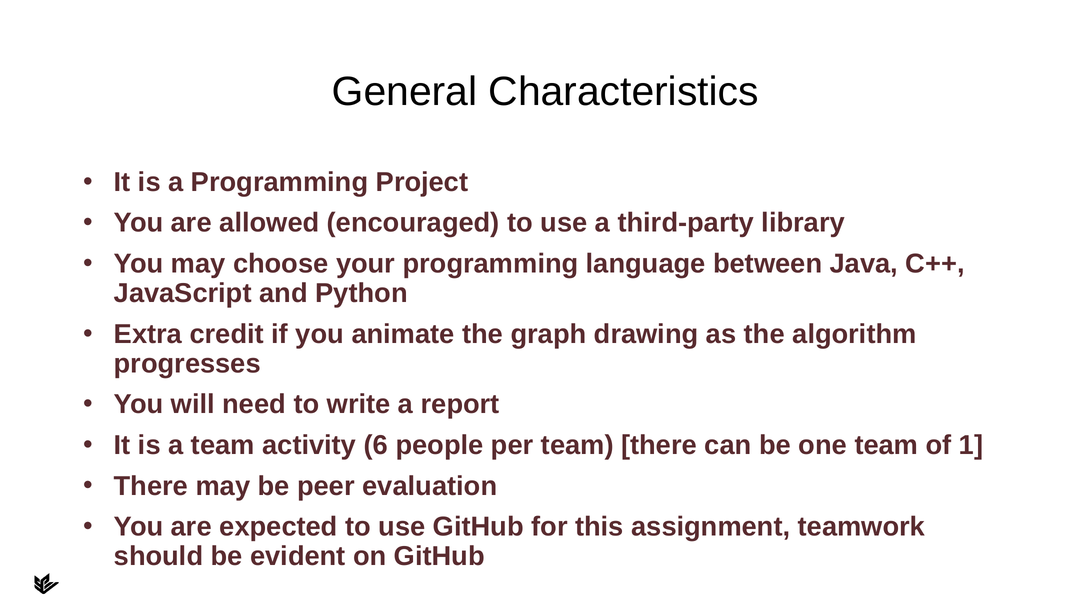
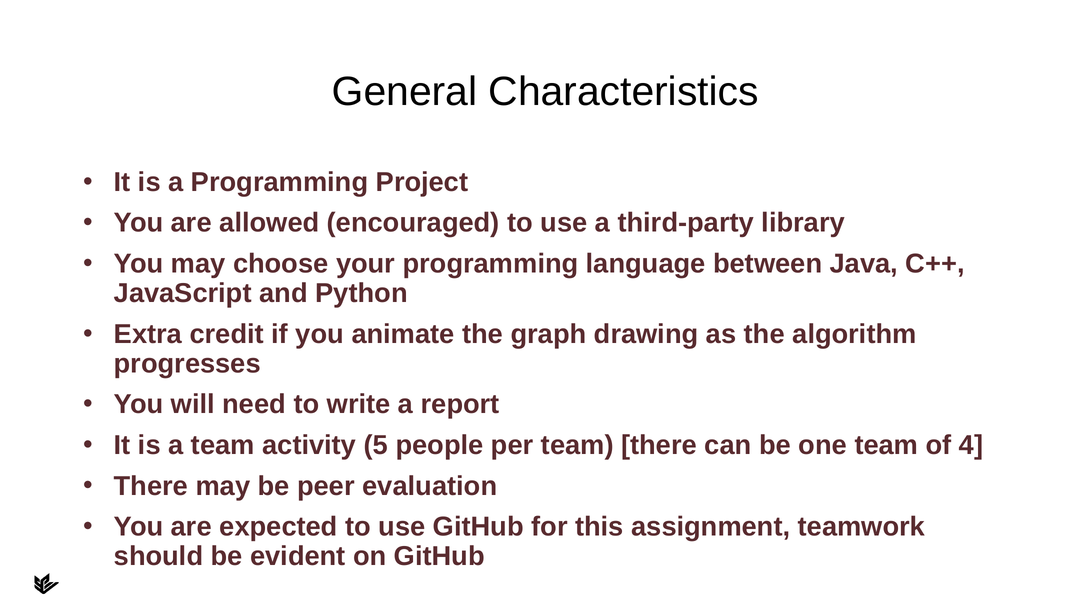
6: 6 -> 5
1: 1 -> 4
